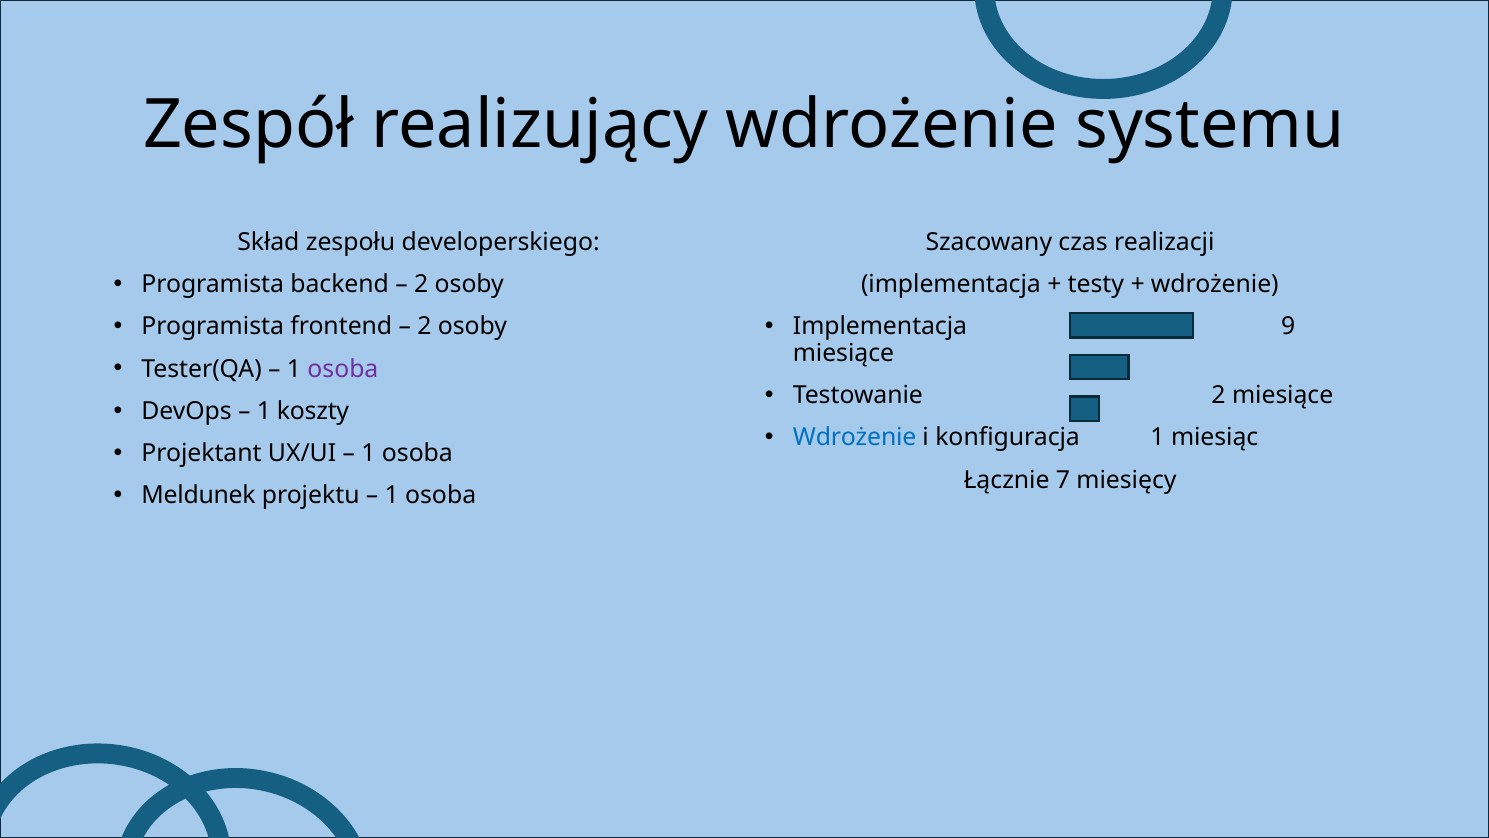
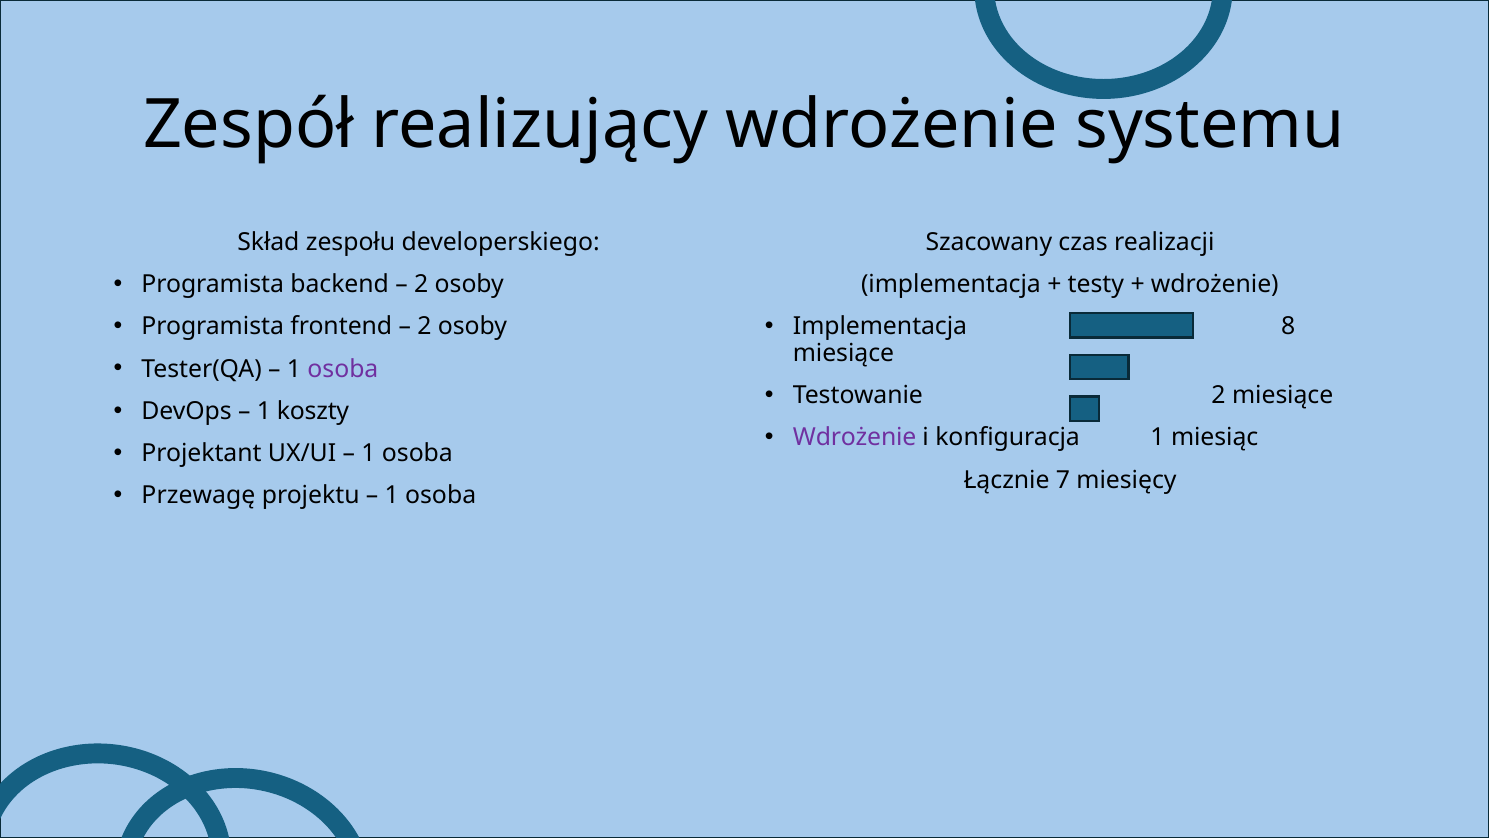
9: 9 -> 8
Wdrożenie at (855, 438) colour: blue -> purple
Meldunek: Meldunek -> Przewagę
